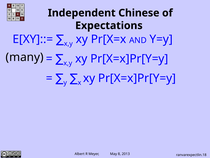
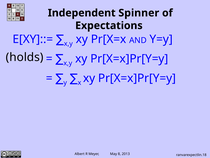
Chinese: Chinese -> Spinner
many: many -> holds
